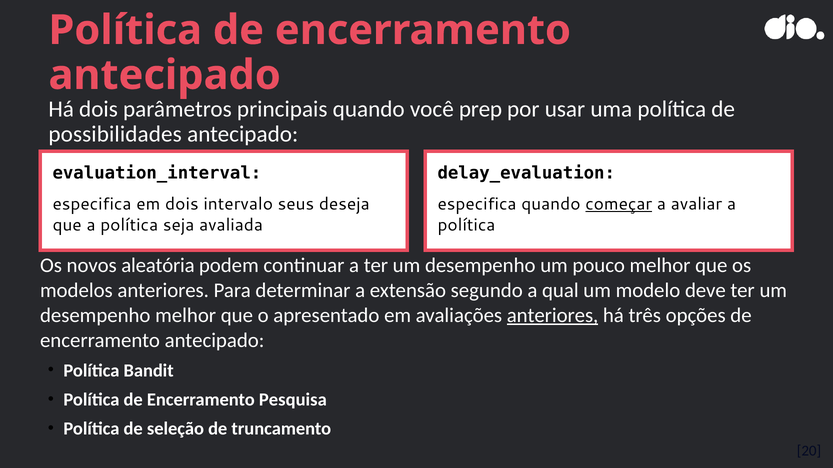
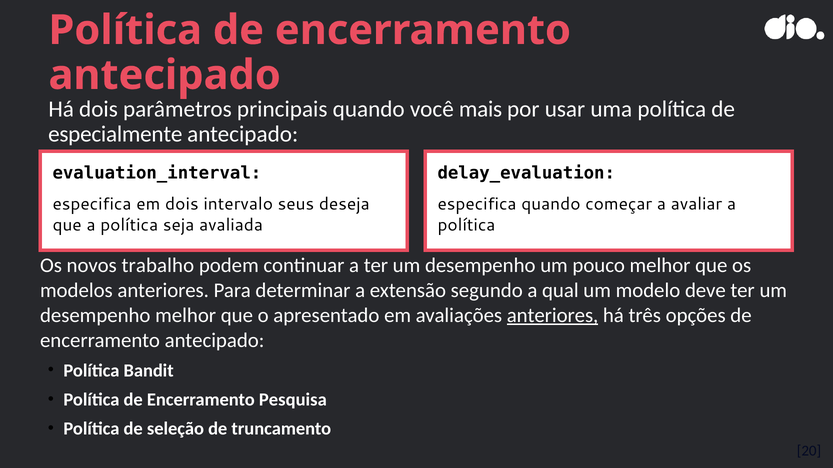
prep: prep -> mais
possibilidades: possibilidades -> especialmente
começar underline: present -> none
aleatória: aleatória -> trabalho
